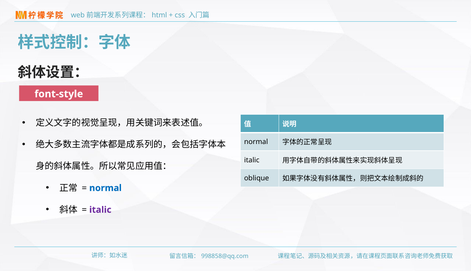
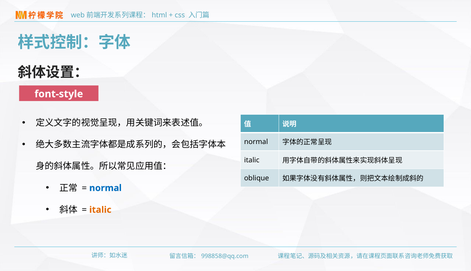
italic at (100, 210) colour: purple -> orange
